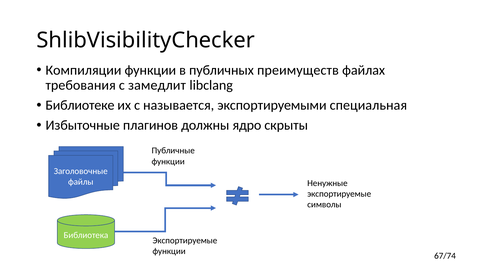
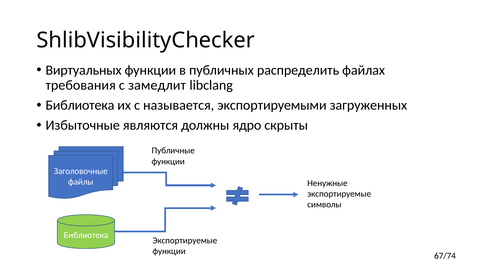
Компиляции: Компиляции -> Виртуальных
преимуществ: преимуществ -> распределить
Библиотеке at (80, 105): Библиотеке -> Библиотека
специальная: специальная -> загруженных
плагинов: плагинов -> являются
